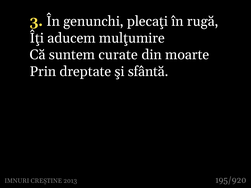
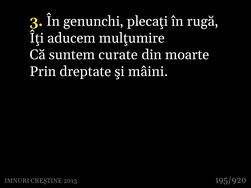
sfântă: sfântă -> mâini
